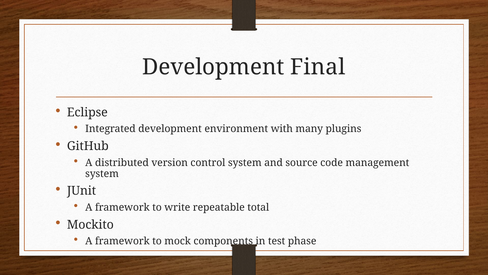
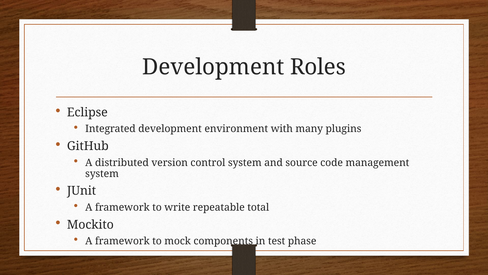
Final: Final -> Roles
